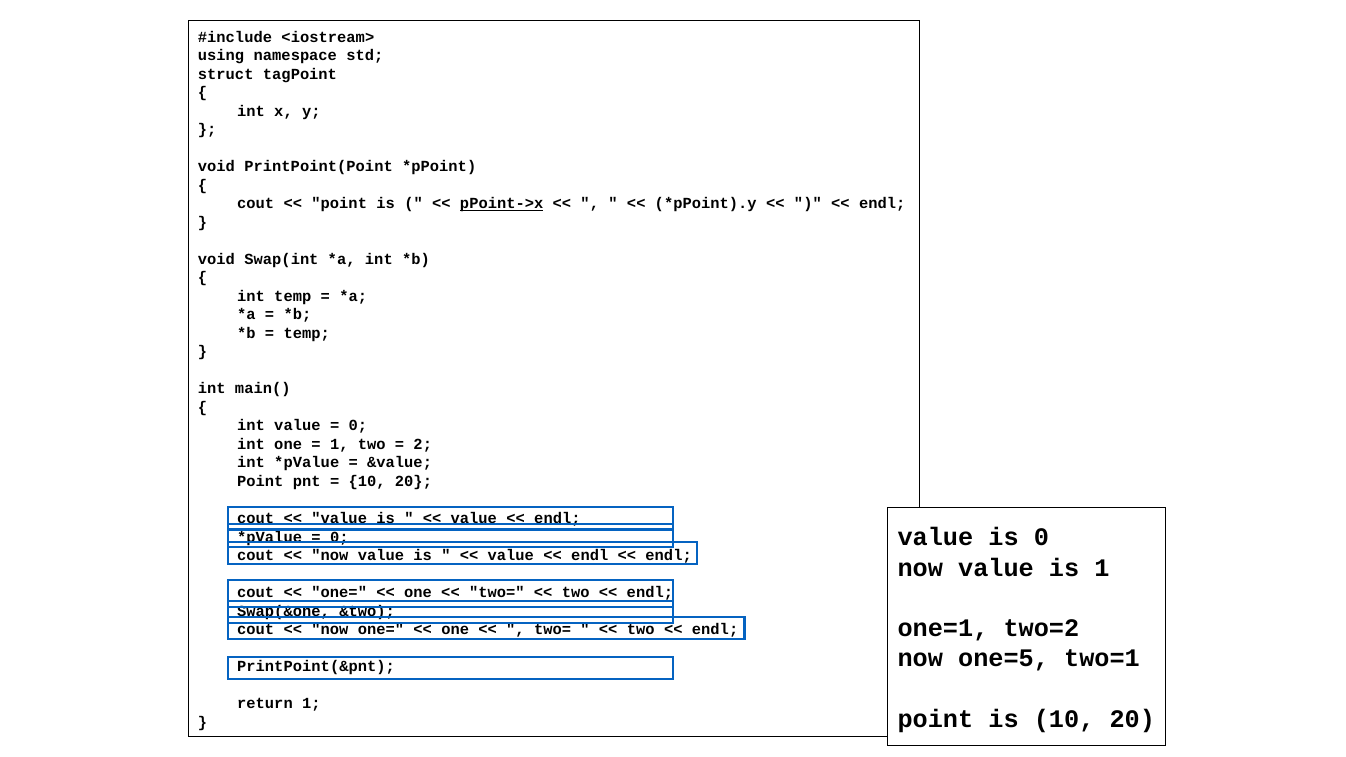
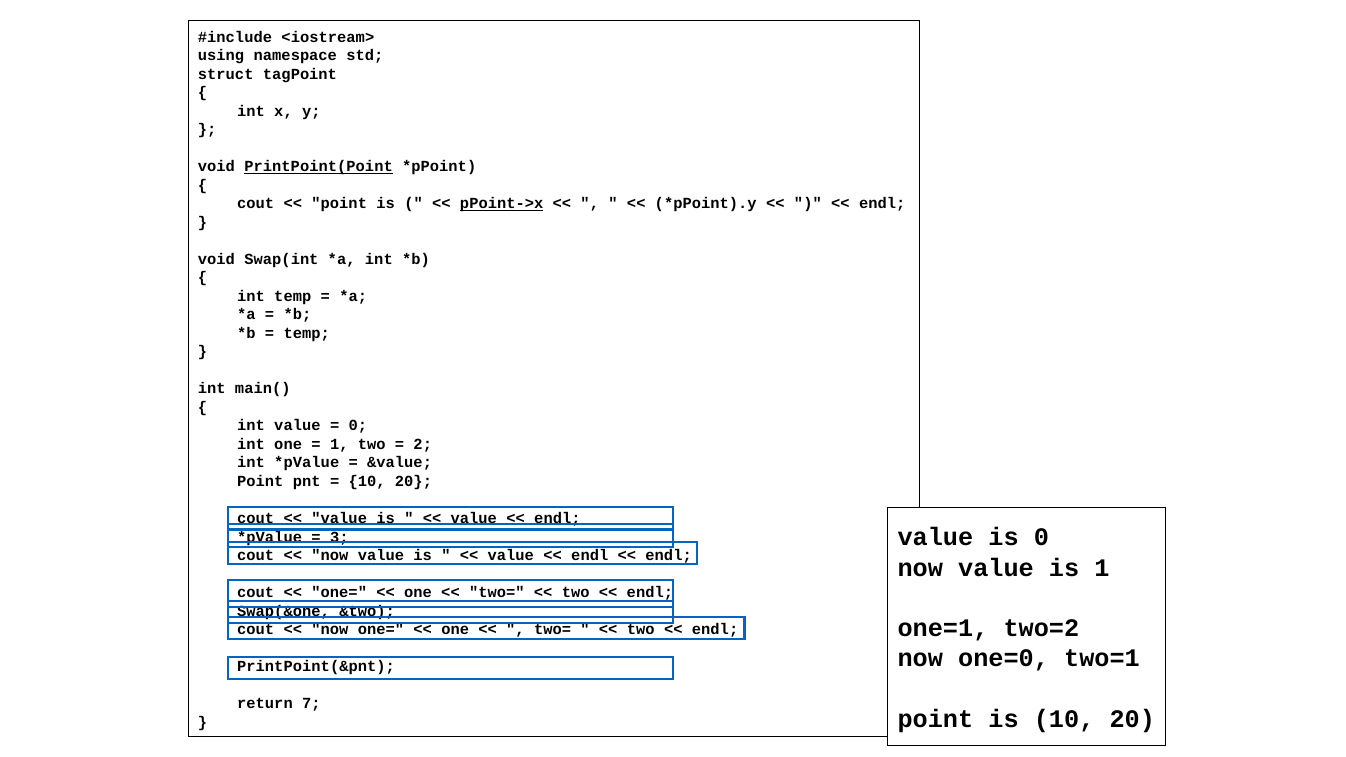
PrintPoint(Point underline: none -> present
0 at (339, 537): 0 -> 3
one=5: one=5 -> one=0
return 1: 1 -> 7
